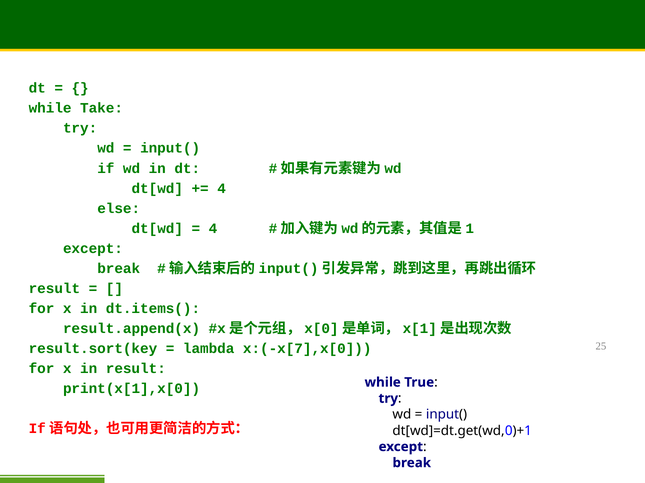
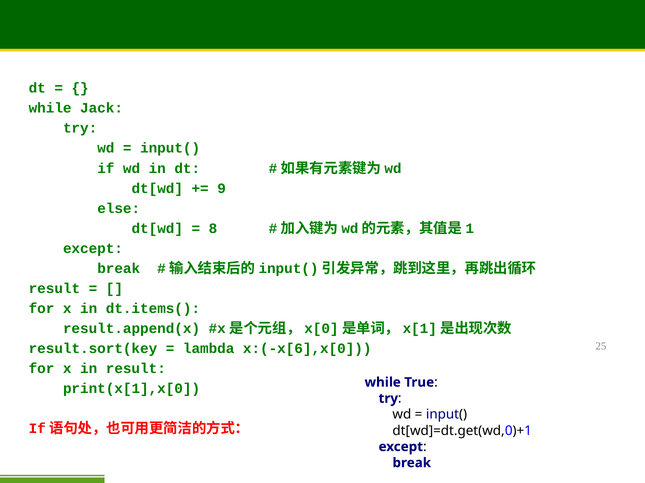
Take: Take -> Jack
4 at (222, 189): 4 -> 9
4 at (213, 229): 4 -> 8
x:(-x[7],x[0: x:(-x[7],x[0 -> x:(-x[6],x[0
